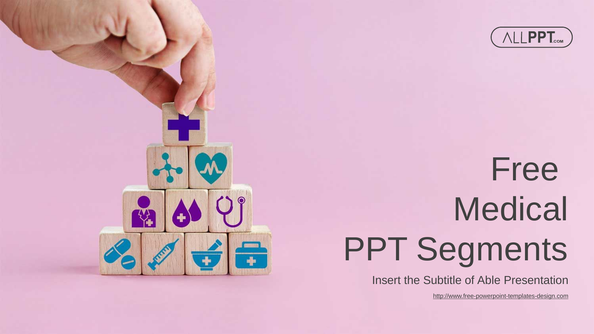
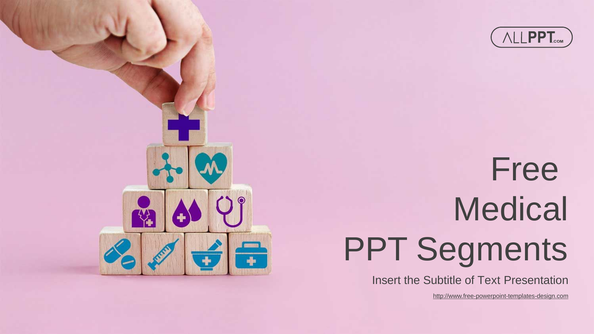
Able: Able -> Text
